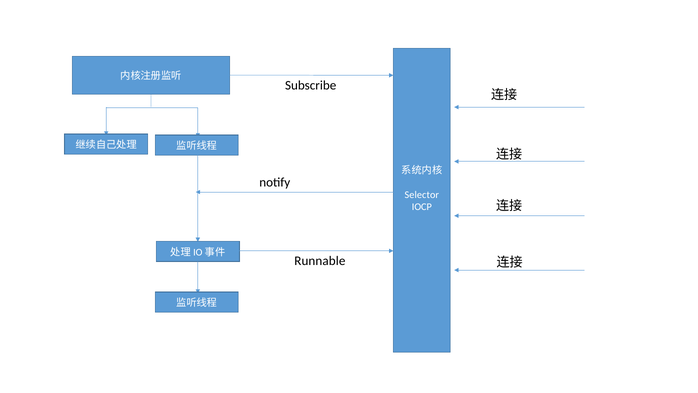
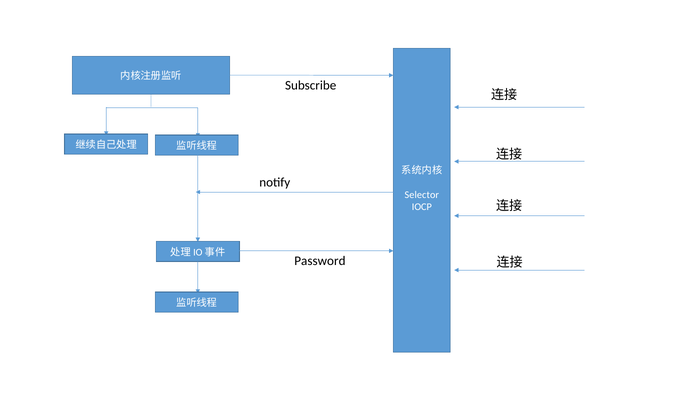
Runnable: Runnable -> Password
